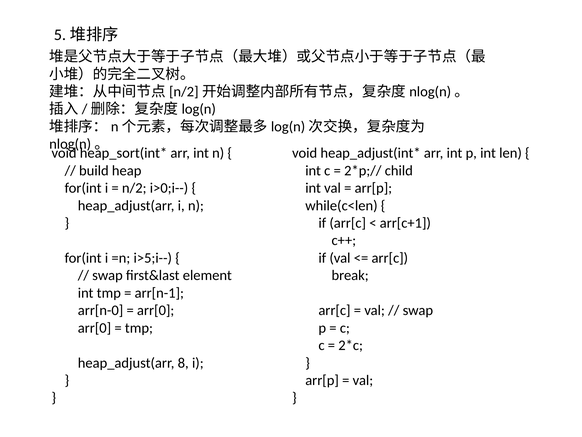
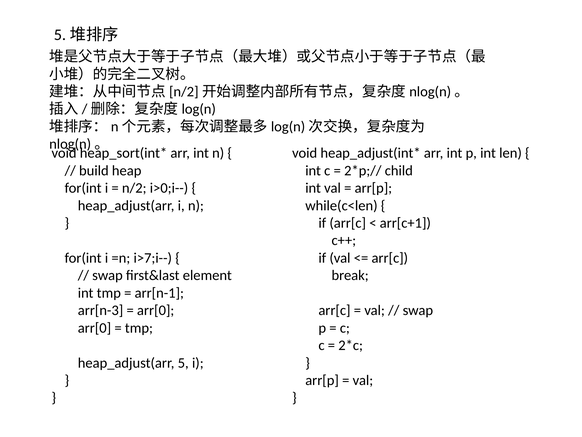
i>5;i--: i>5;i-- -> i>7;i--
arr[n-0: arr[n-0 -> arr[n-3
8: 8 -> 5
